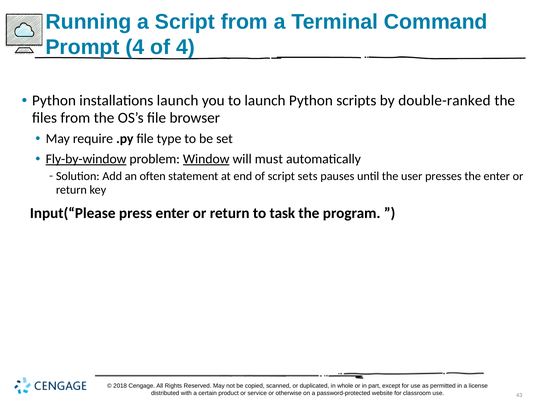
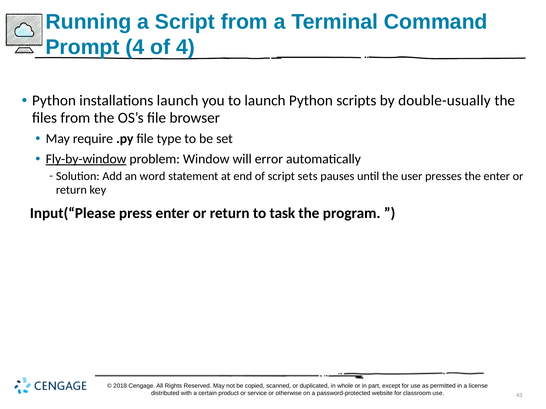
double-ranked: double-ranked -> double-usually
Window underline: present -> none
must: must -> error
often: often -> word
